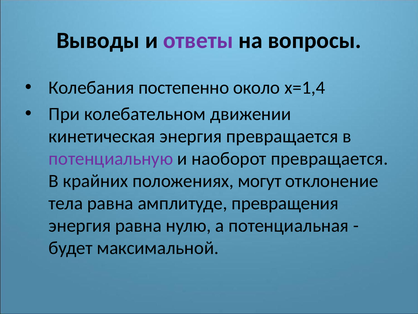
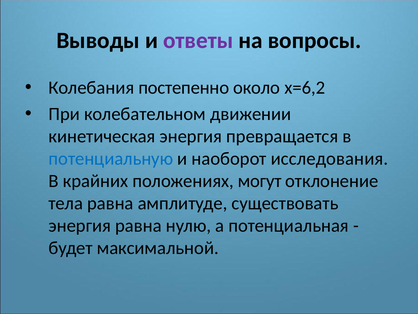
x=1,4: x=1,4 -> x=6,2
потенциальную colour: purple -> blue
наоборот превращается: превращается -> исследования
превращения: превращения -> существовать
